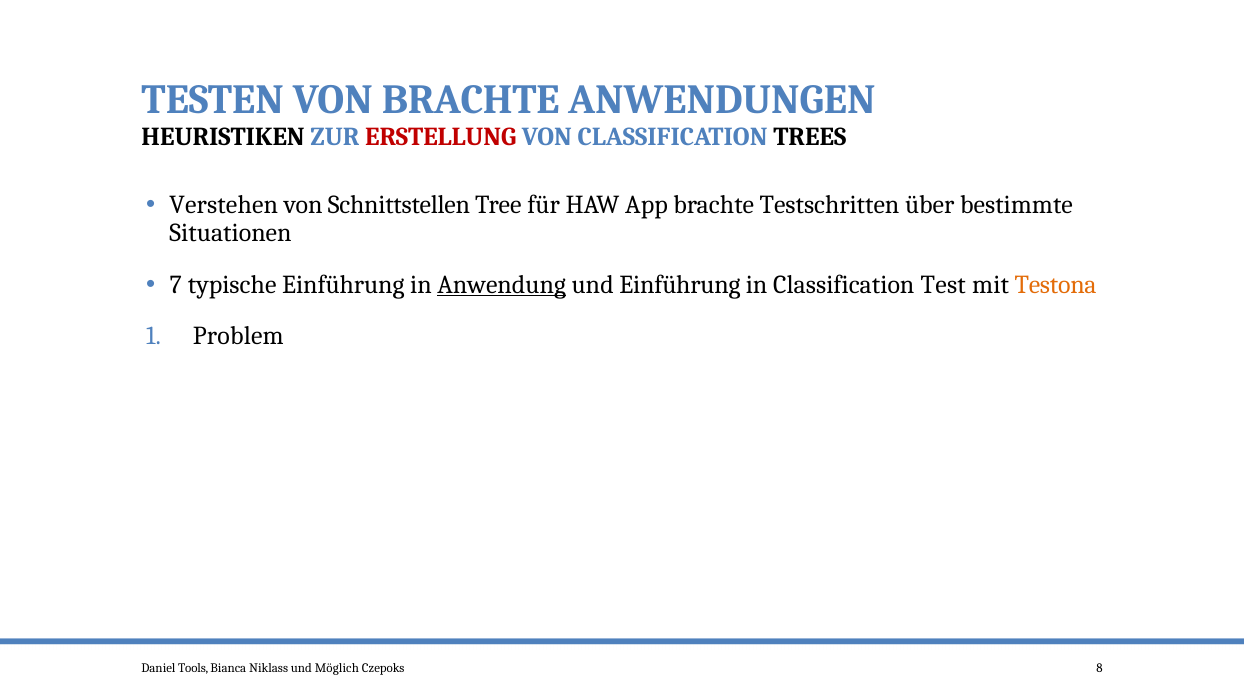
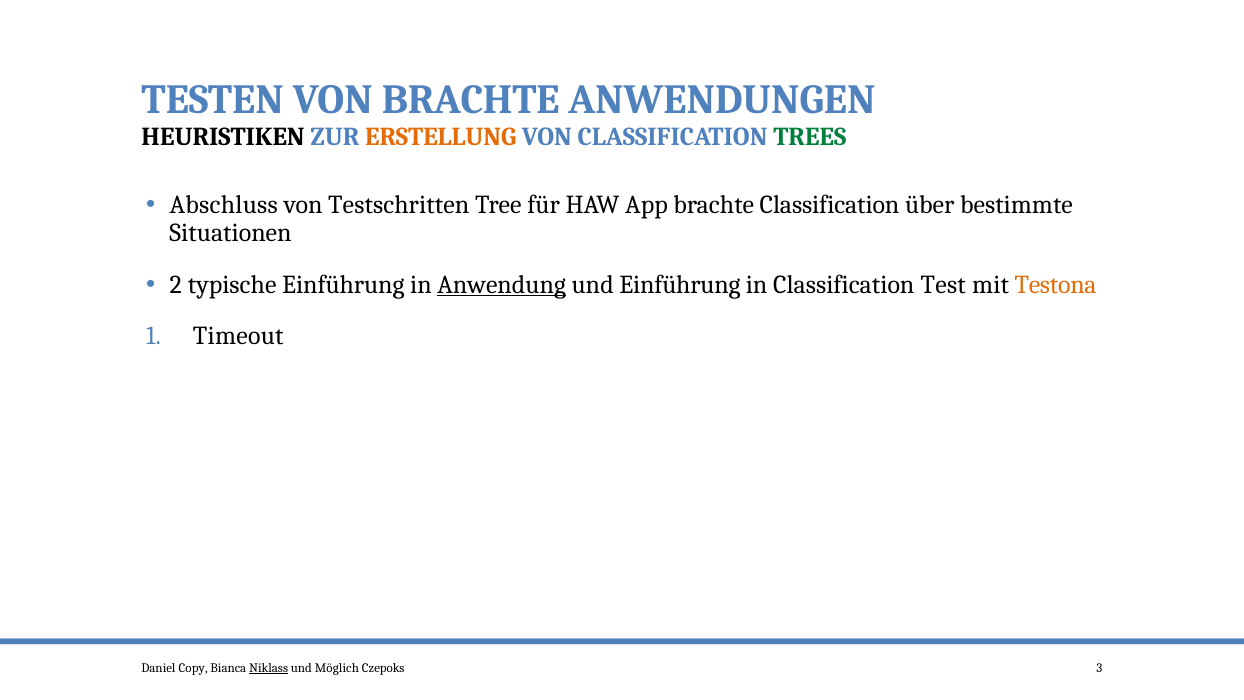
ERSTELLUNG colour: red -> orange
TREES colour: black -> green
Verstehen: Verstehen -> Abschluss
Schnittstellen: Schnittstellen -> Testschritten
brachte Testschritten: Testschritten -> Classification
7: 7 -> 2
Problem: Problem -> Timeout
Tools: Tools -> Copy
Niklass underline: none -> present
8: 8 -> 3
